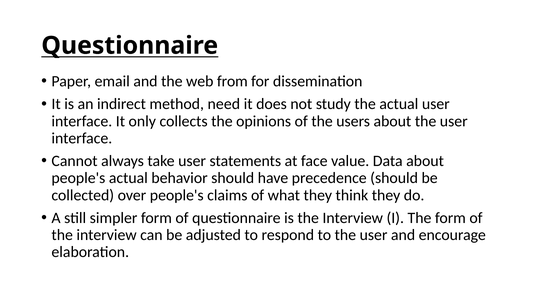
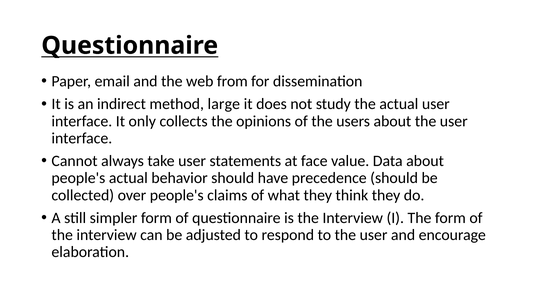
need: need -> large
